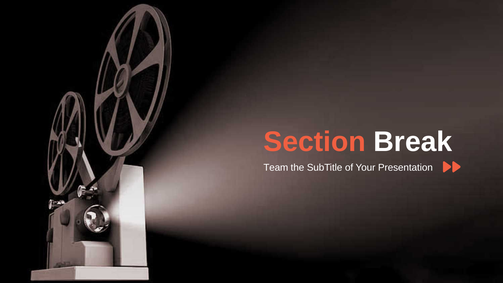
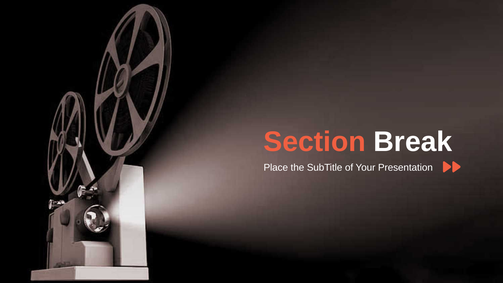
Team: Team -> Place
